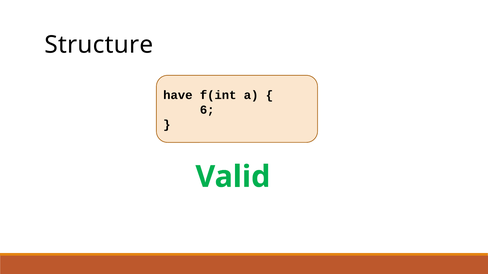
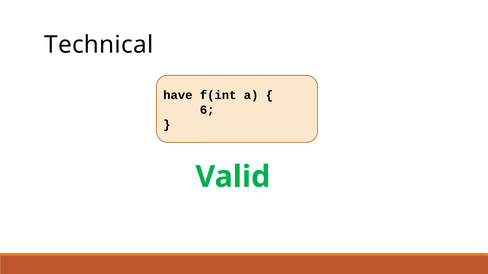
Structure: Structure -> Technical
